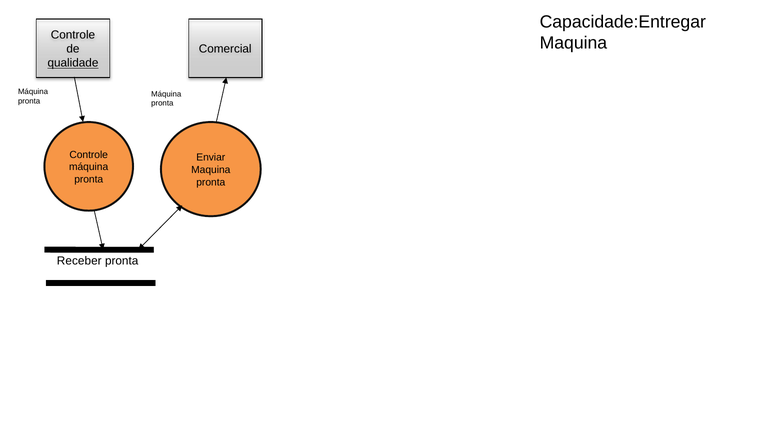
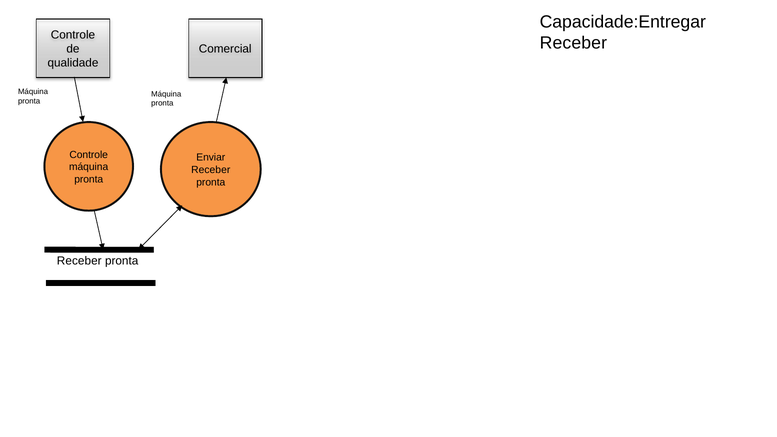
Maquina at (573, 43): Maquina -> Receber
qualidade underline: present -> none
Maquina at (211, 170): Maquina -> Receber
